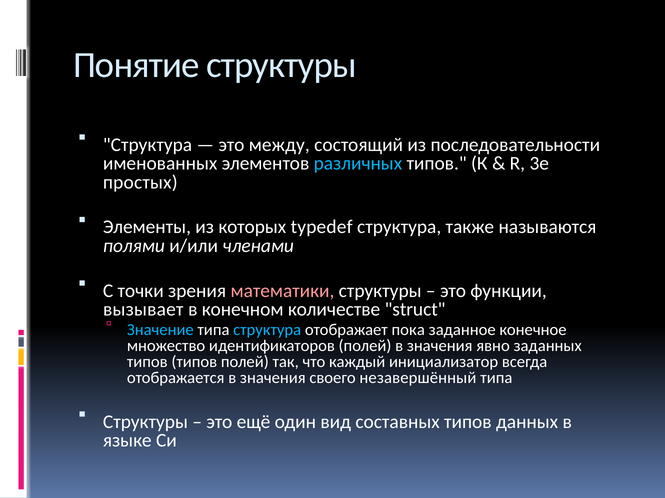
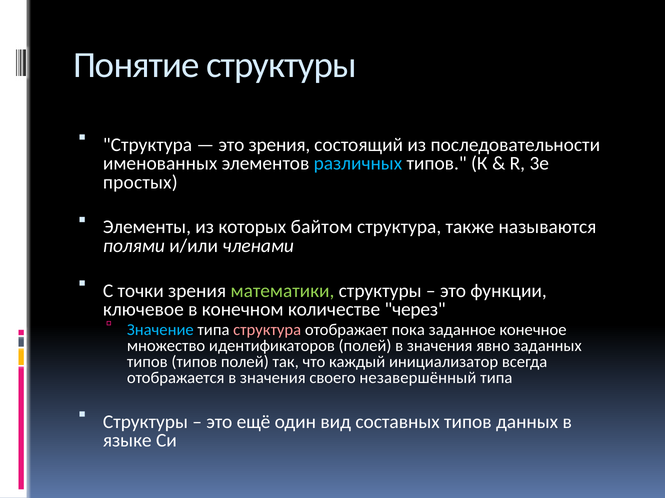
это между: между -> зрения
typedef: typedef -> байтом
математики colour: pink -> light green
вызывает: вызывает -> ключевое
struct: struct -> через
структура at (267, 330) colour: light blue -> pink
